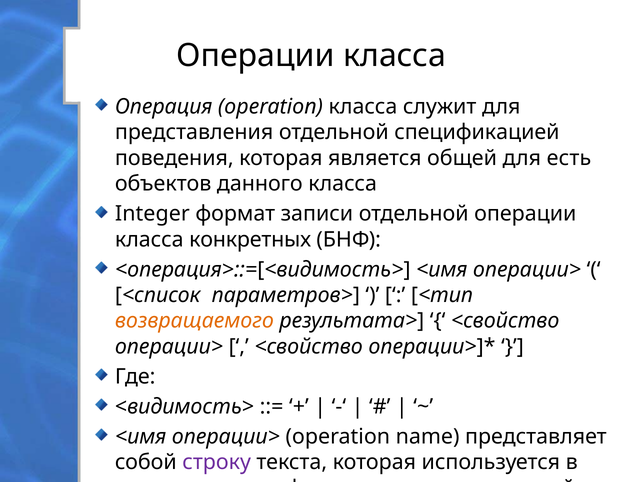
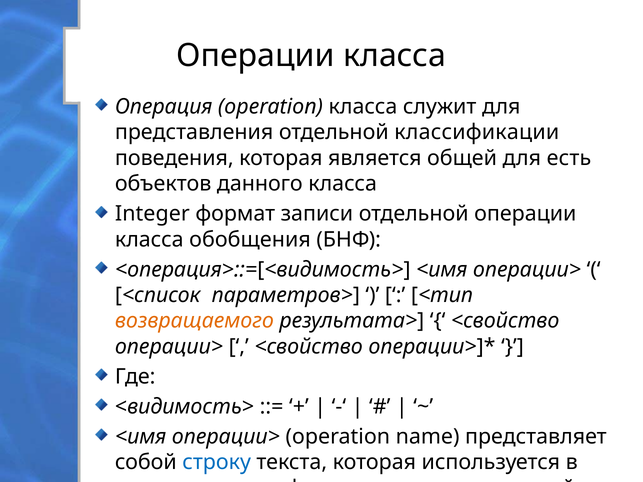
спецификацией: спецификацией -> классификации
конкретных: конкретных -> обобщения
строку colour: purple -> blue
